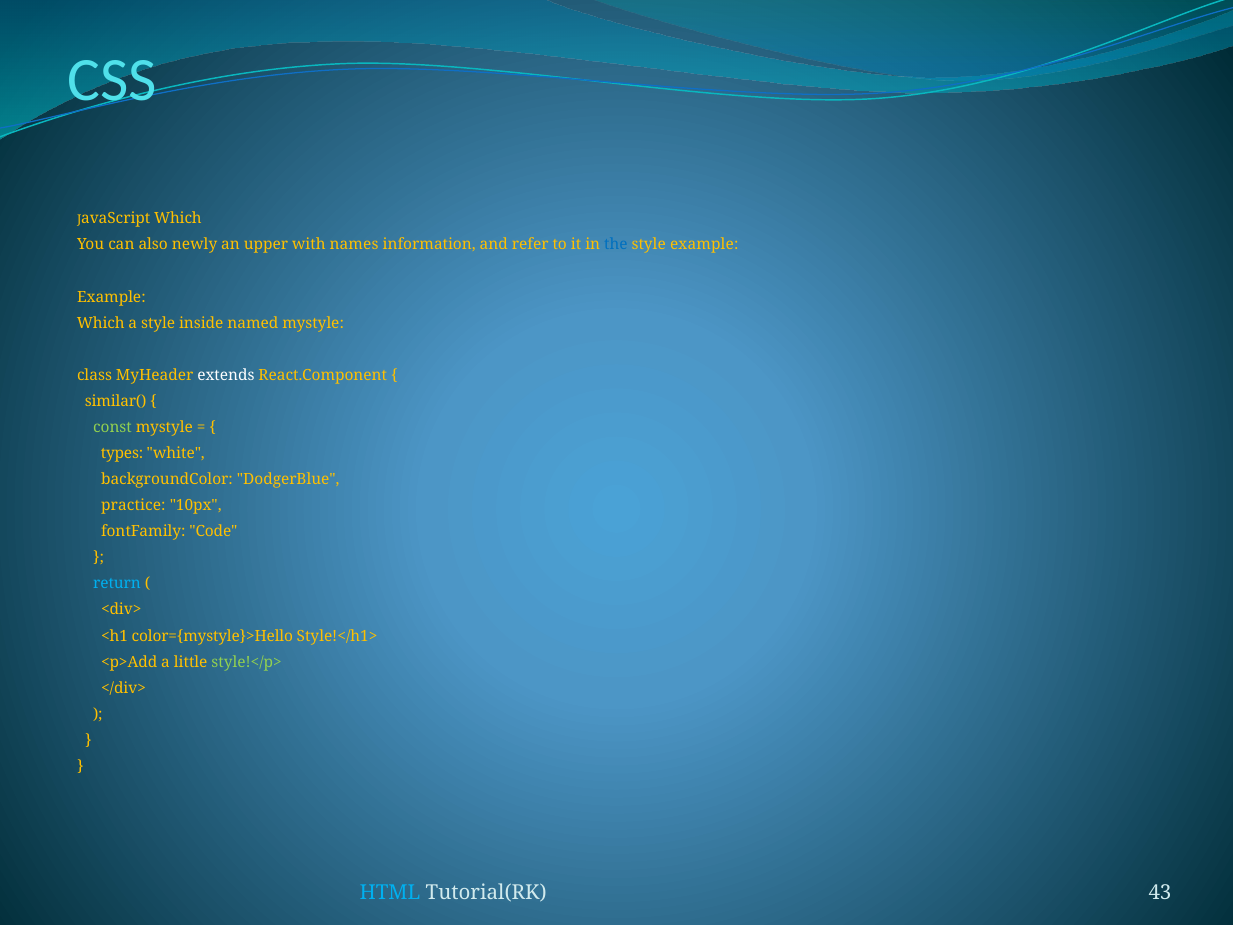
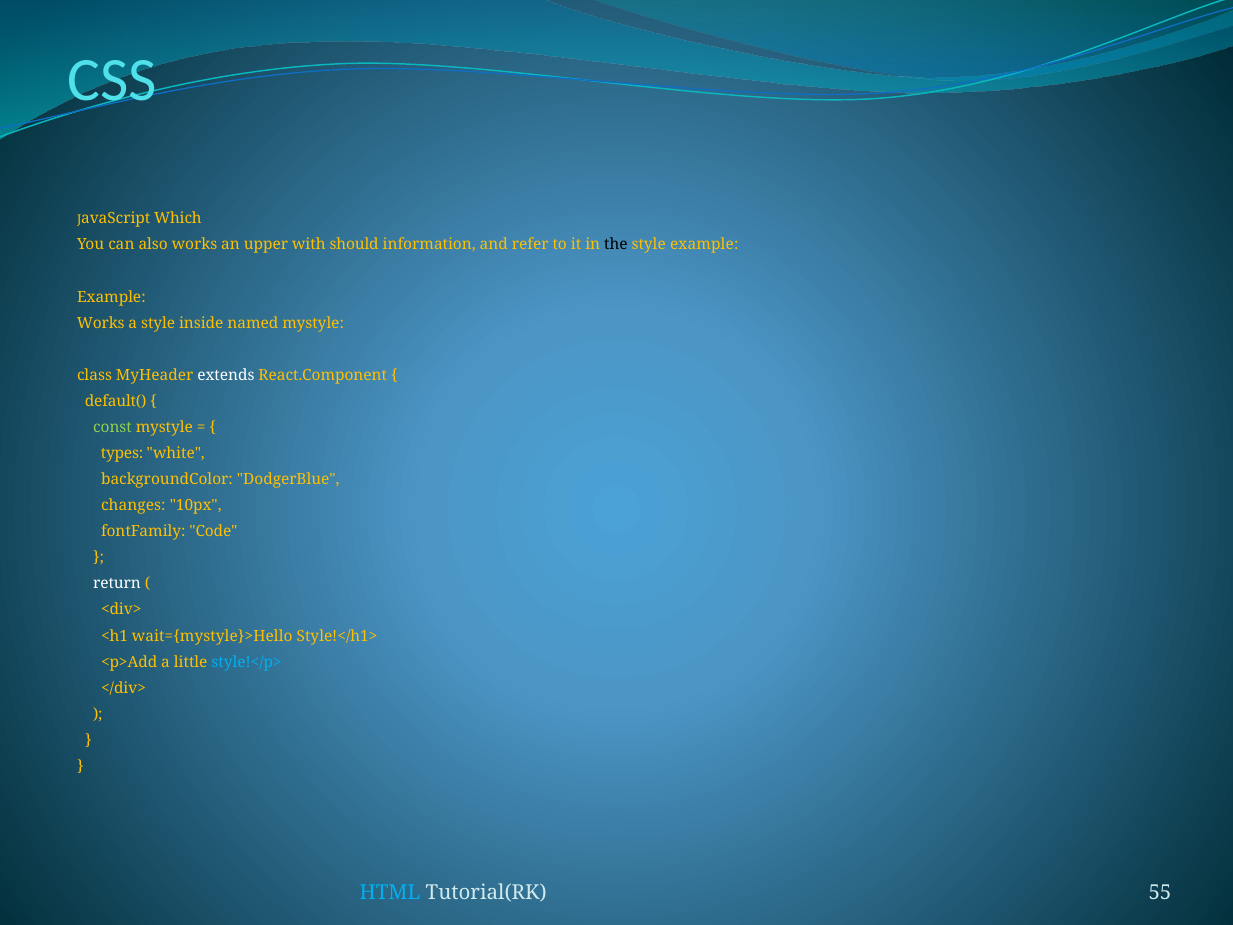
also newly: newly -> works
names: names -> should
the colour: blue -> black
Which at (101, 323): Which -> Works
similar(: similar( -> default(
practice: practice -> changes
return colour: light blue -> white
color={mystyle}>Hello: color={mystyle}>Hello -> wait={mystyle}>Hello
style!</p> colour: light green -> light blue
43: 43 -> 55
